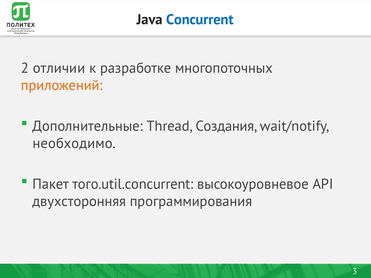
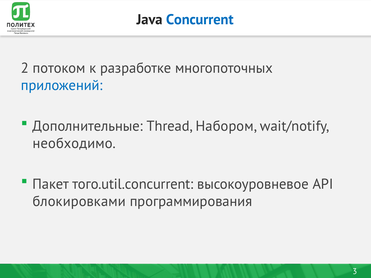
отличии: отличии -> потоком
приложений colour: orange -> blue
Создания: Создания -> Набором
двухсторонняя: двухсторонняя -> блокировками
